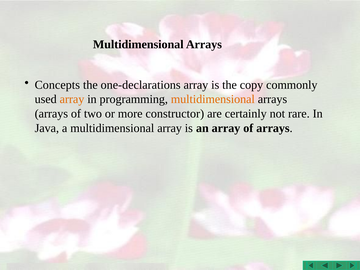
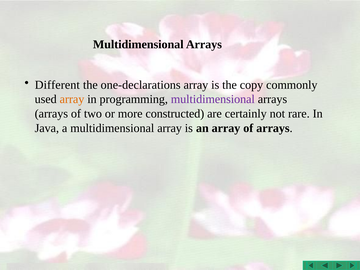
Concepts: Concepts -> Different
multidimensional at (213, 99) colour: orange -> purple
constructor: constructor -> constructed
